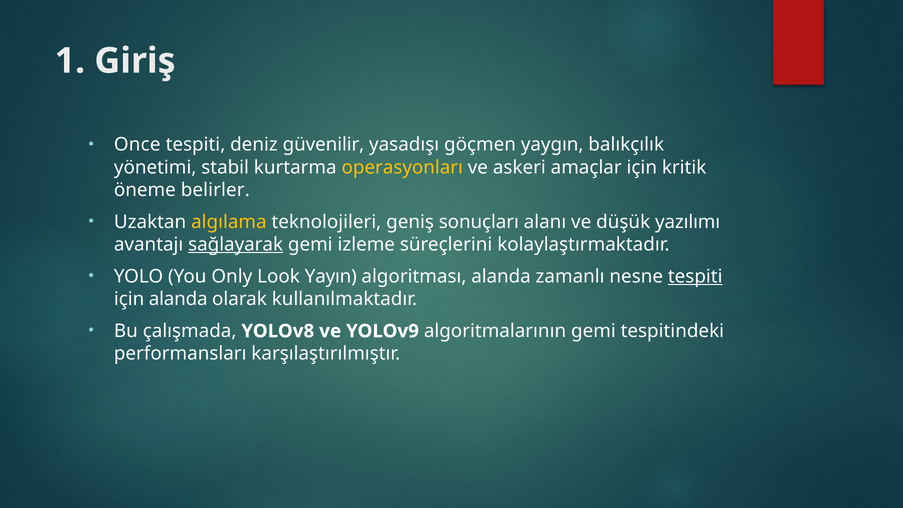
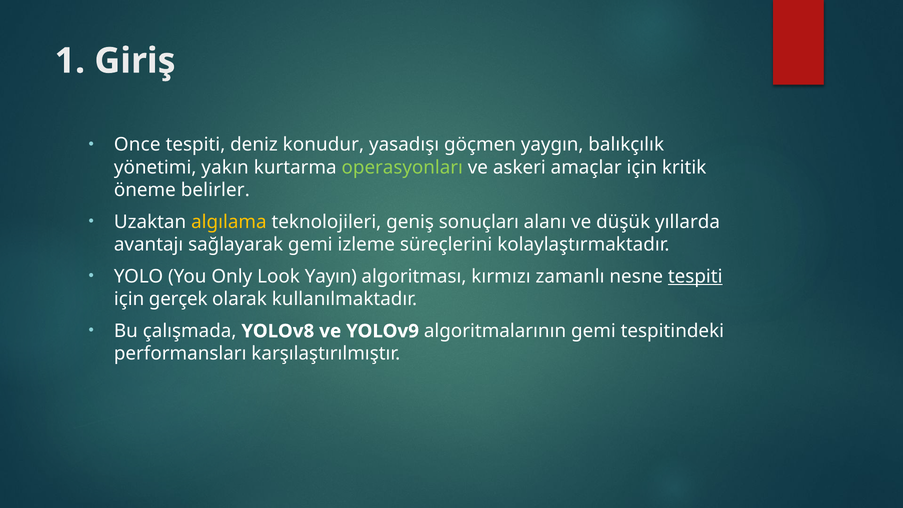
güvenilir: güvenilir -> konudur
stabil: stabil -> yakın
operasyonları colour: yellow -> light green
yazılımı: yazılımı -> yıllarda
sağlayarak underline: present -> none
algoritması alanda: alanda -> kırmızı
için alanda: alanda -> gerçek
